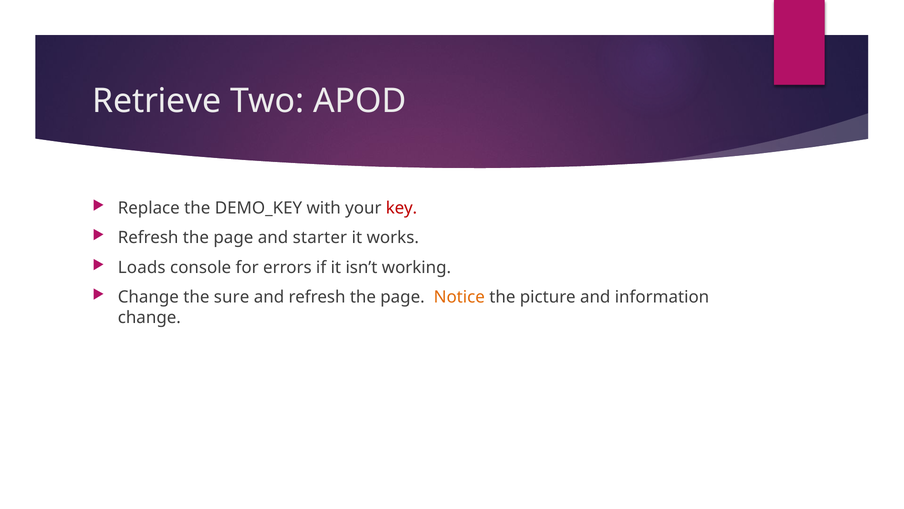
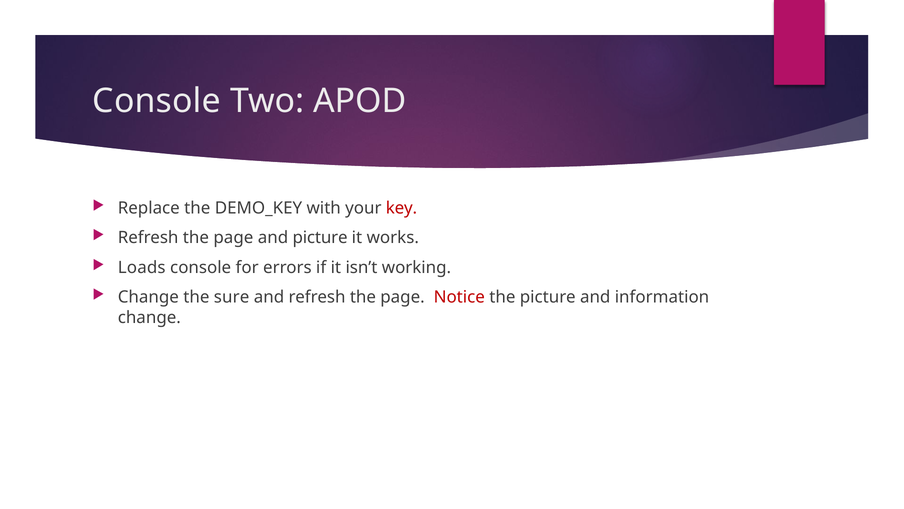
Retrieve at (157, 101): Retrieve -> Console
and starter: starter -> picture
Notice colour: orange -> red
